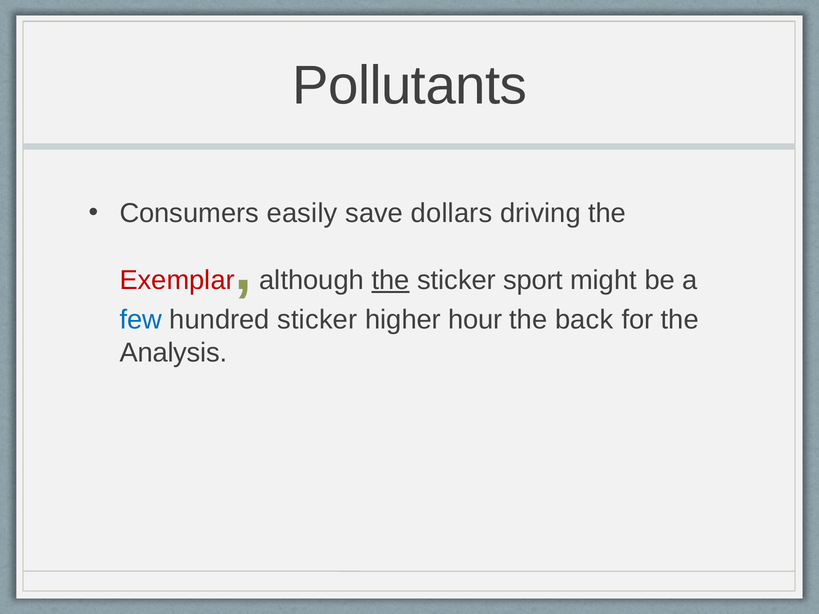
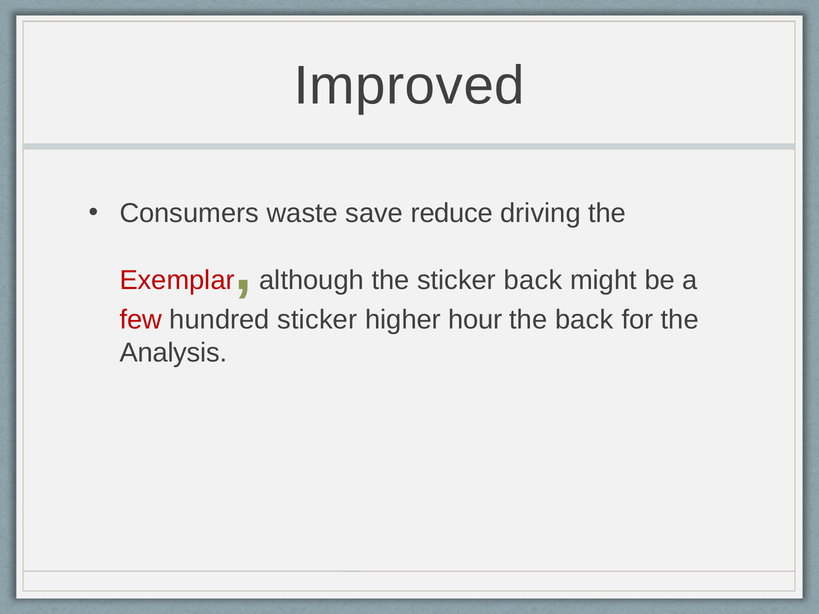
Pollutants: Pollutants -> Improved
easily: easily -> waste
dollars: dollars -> reduce
the at (391, 280) underline: present -> none
sticker sport: sport -> back
few colour: blue -> red
